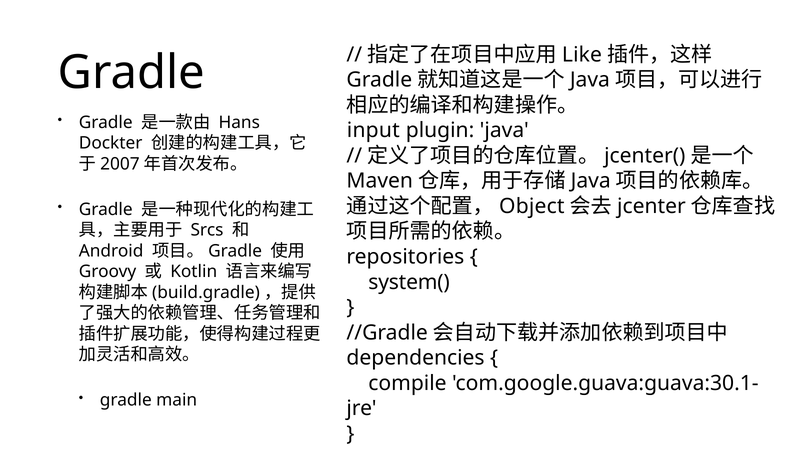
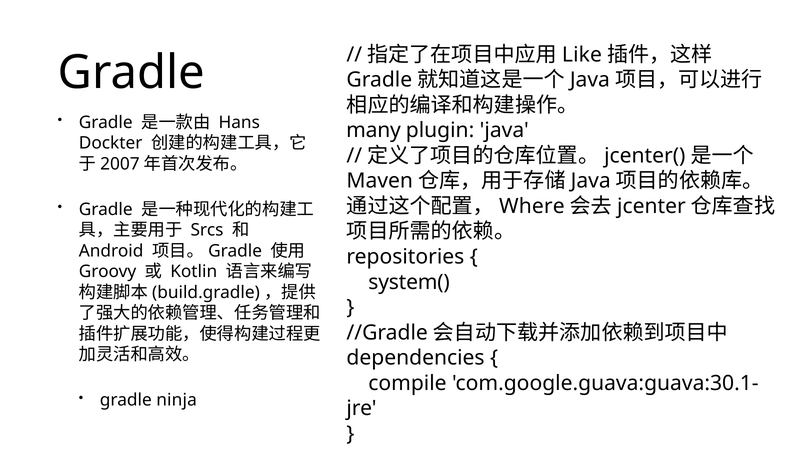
input: input -> many
Object: Object -> Where
main: main -> ninja
